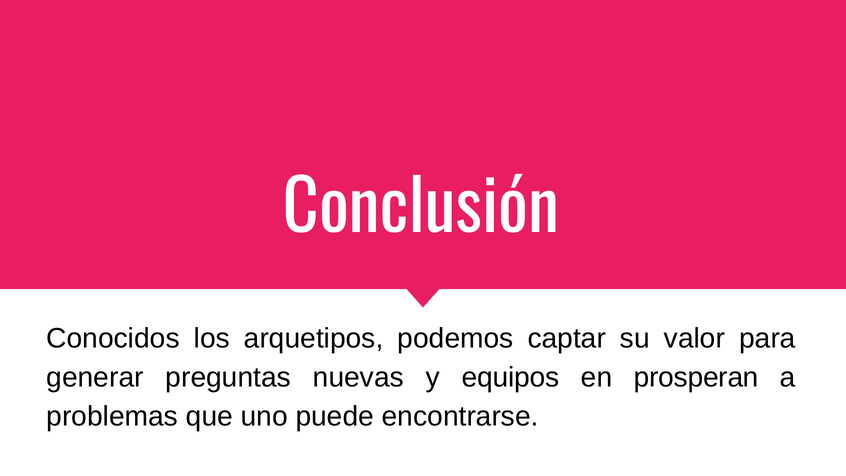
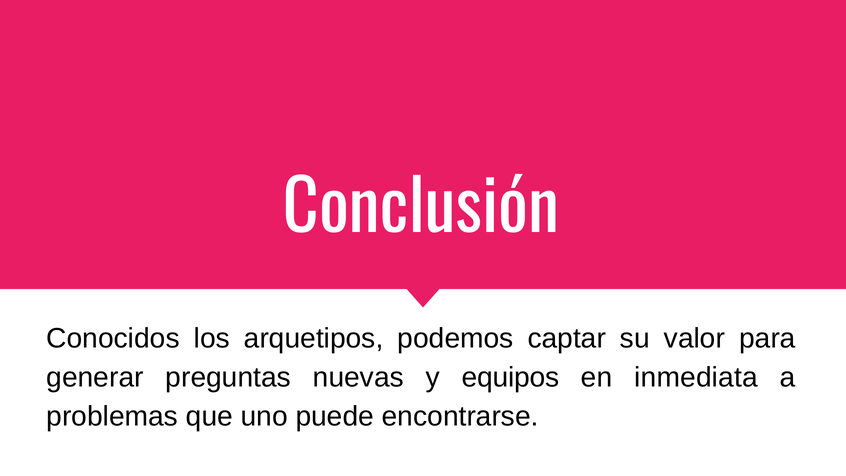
prosperan: prosperan -> inmediata
